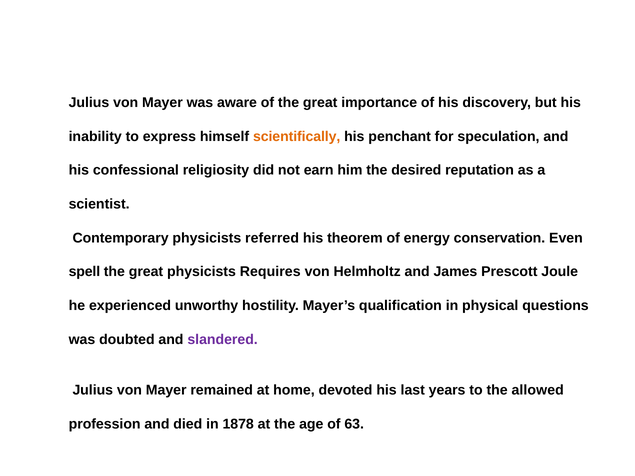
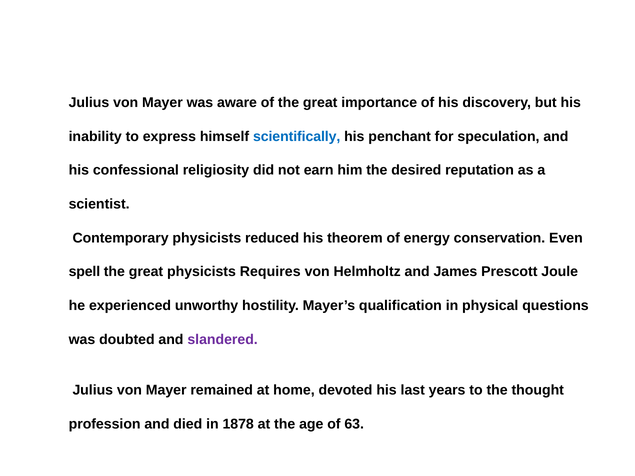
scientifically colour: orange -> blue
referred: referred -> reduced
allowed: allowed -> thought
